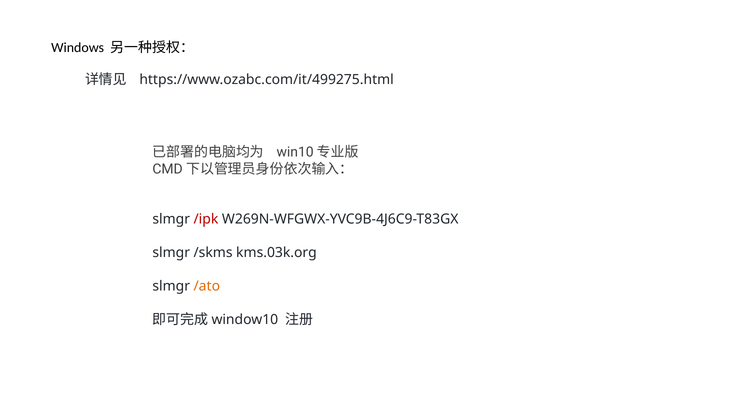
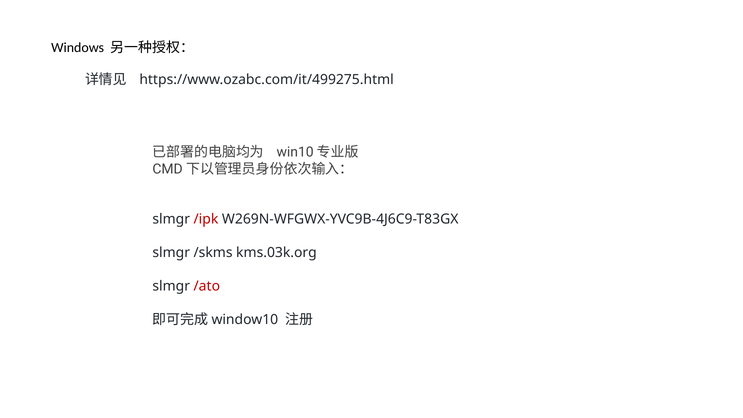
/ato colour: orange -> red
